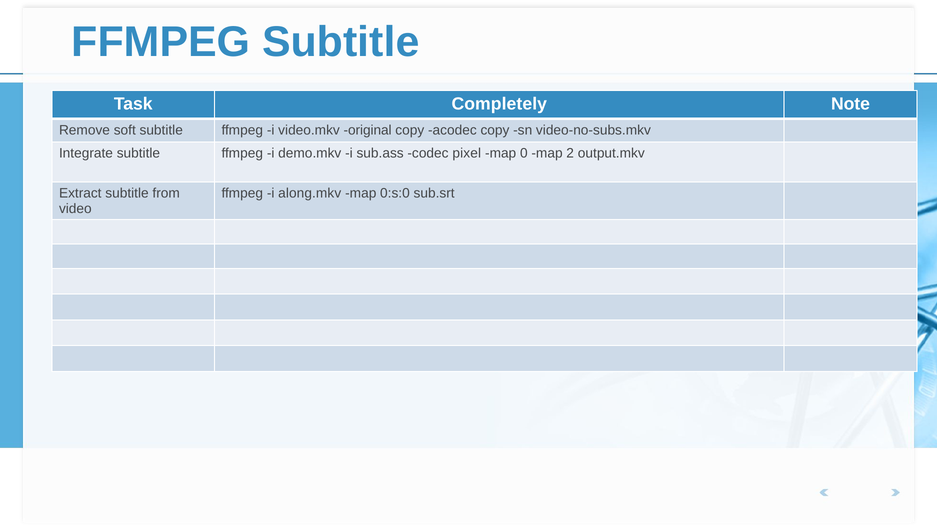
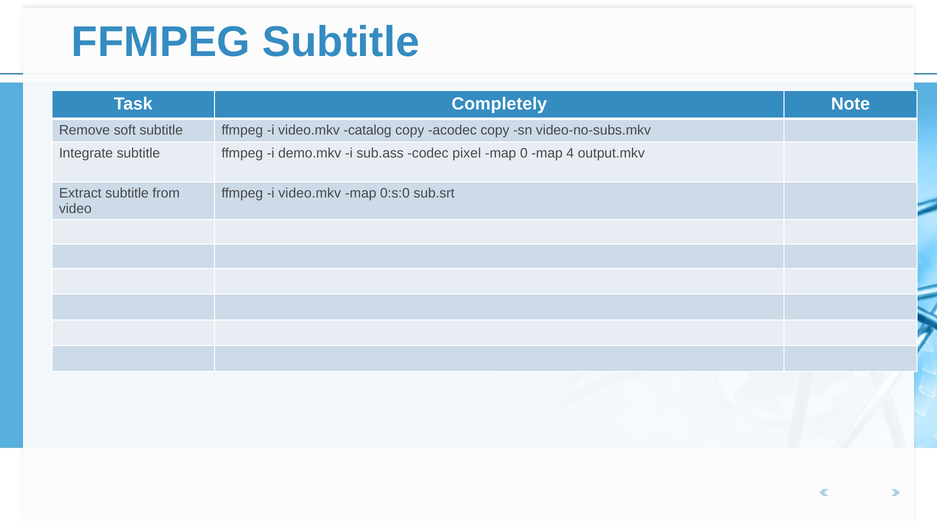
original: original -> catalog
2: 2 -> 4
along.mkv at (310, 193): along.mkv -> video.mkv
